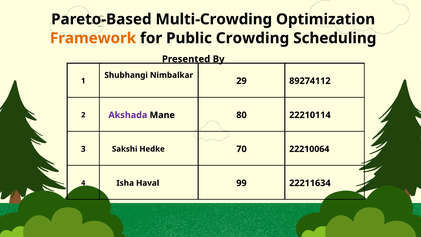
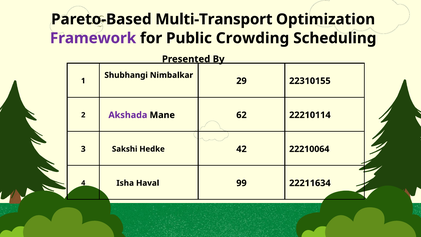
Multi-Crowding: Multi-Crowding -> Multi-Transport
Framework colour: orange -> purple
89274112: 89274112 -> 22310155
80: 80 -> 62
70: 70 -> 42
